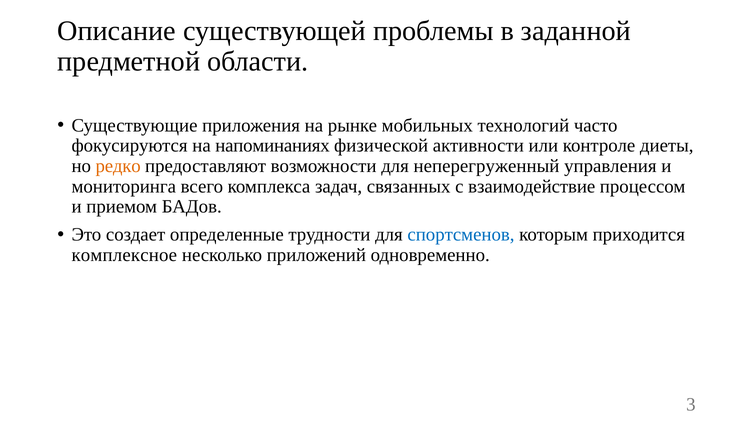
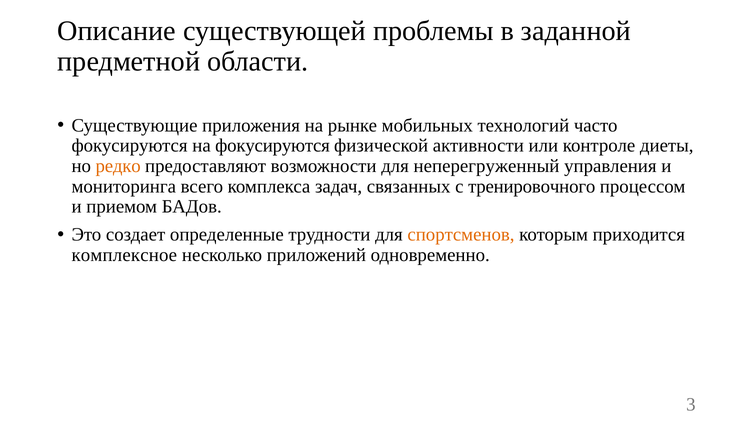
на напоминаниях: напоминаниях -> фокусируются
взаимодействие: взаимодействие -> тренировочного
спортсменов colour: blue -> orange
